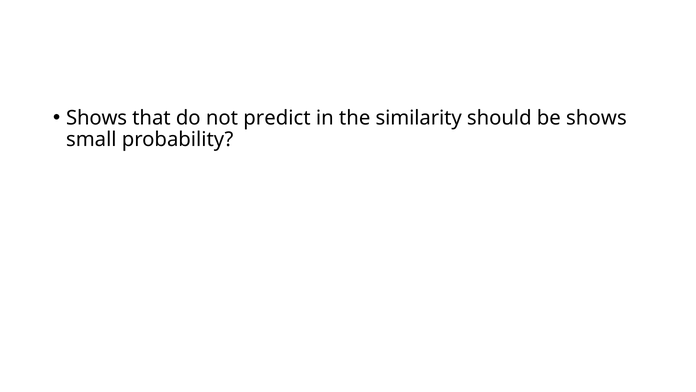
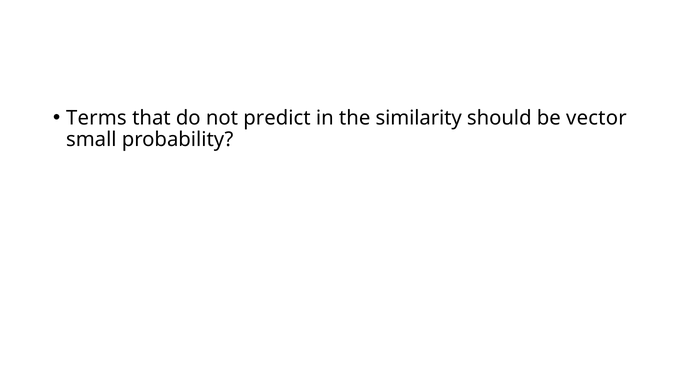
Shows at (97, 118): Shows -> Terms
be shows: shows -> vector
